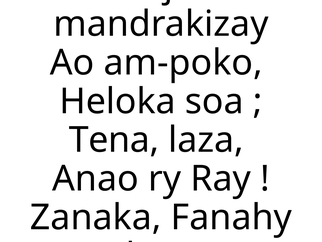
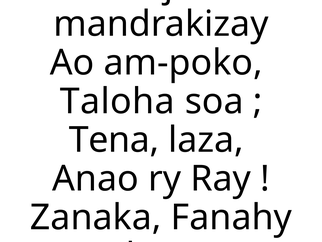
Heloka: Heloka -> Taloha
